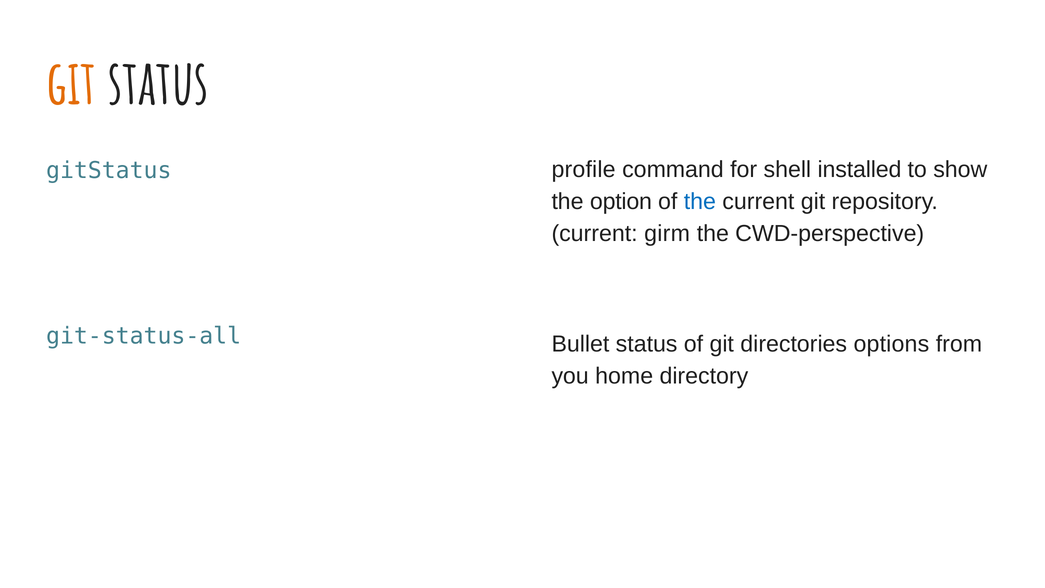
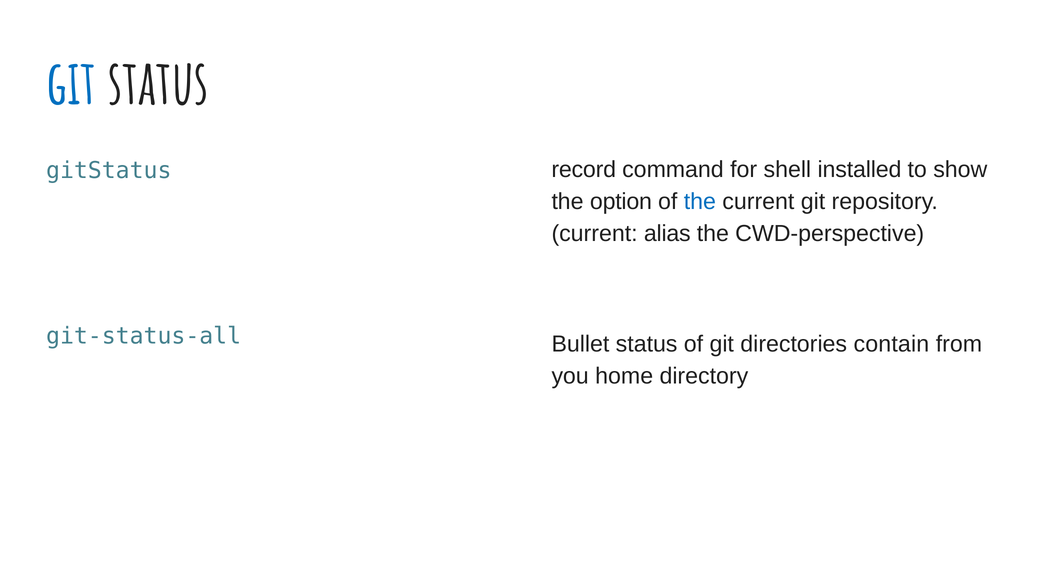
git at (71, 85) colour: orange -> blue
profile: profile -> record
girm: girm -> alias
options: options -> contain
